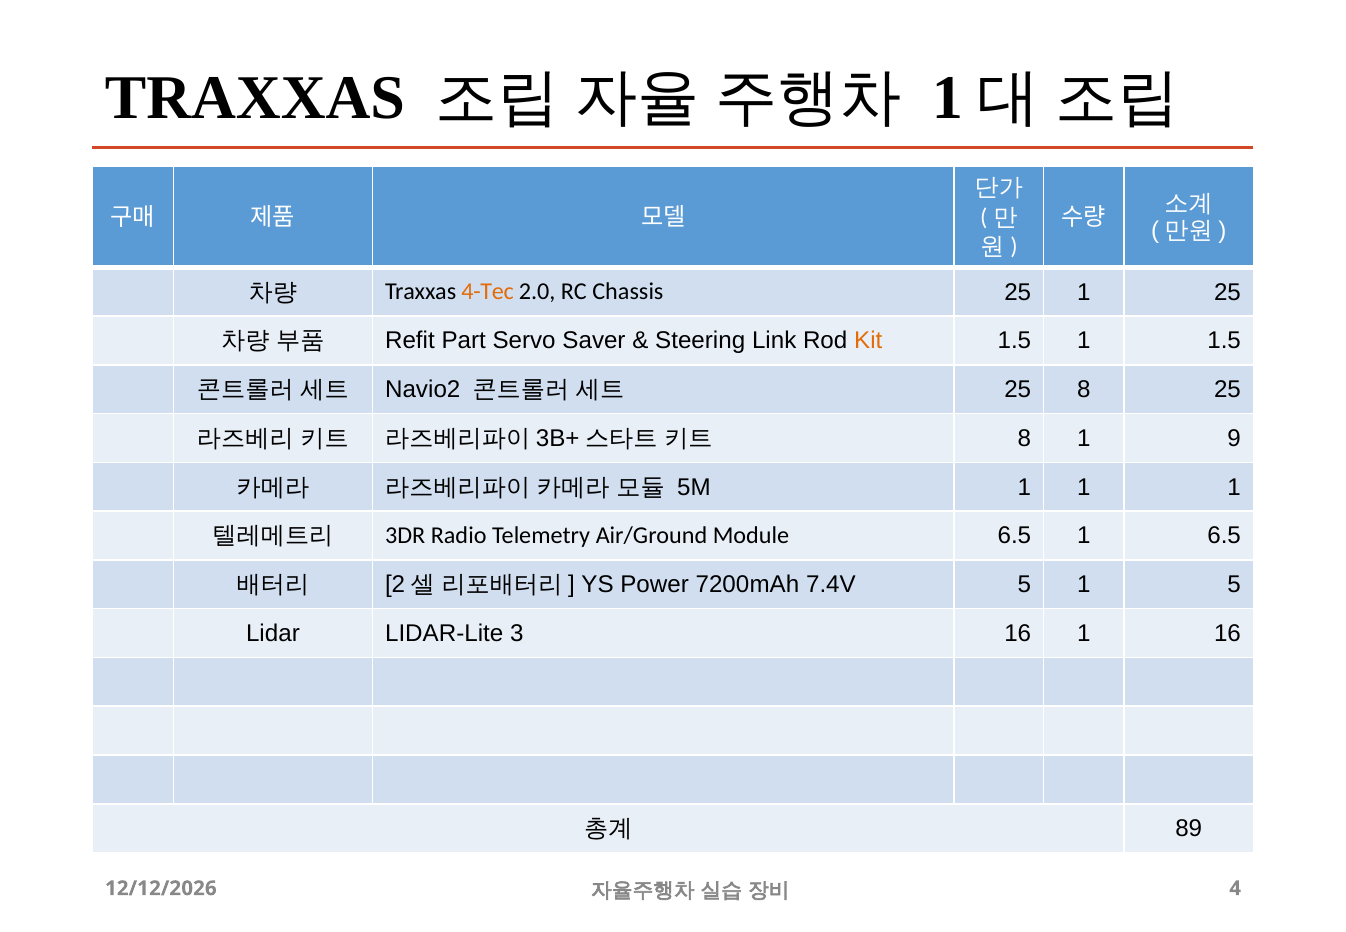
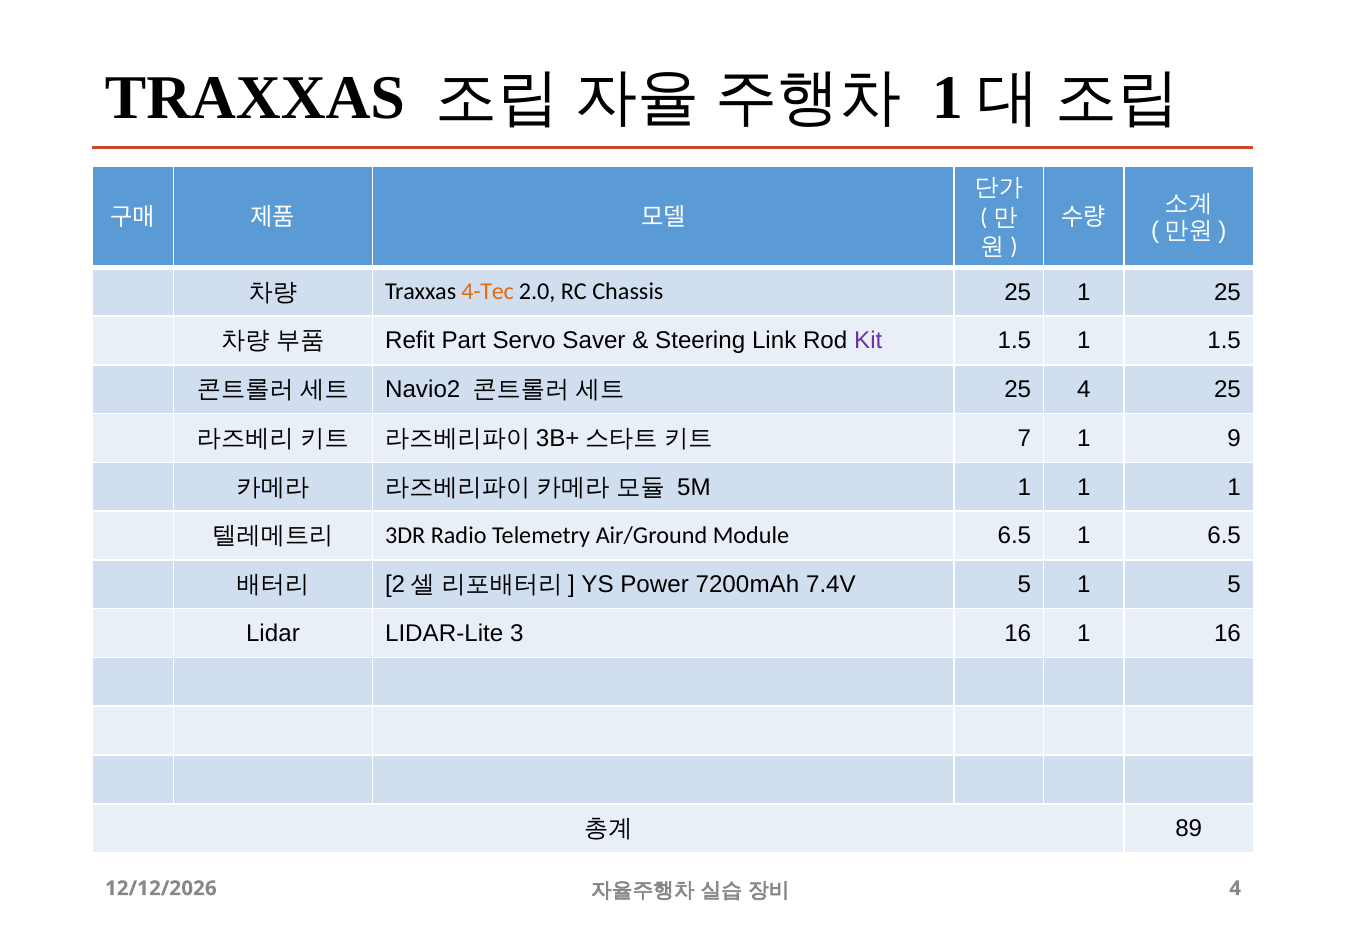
Kit colour: orange -> purple
25 8: 8 -> 4
8 at (1024, 438): 8 -> 7
